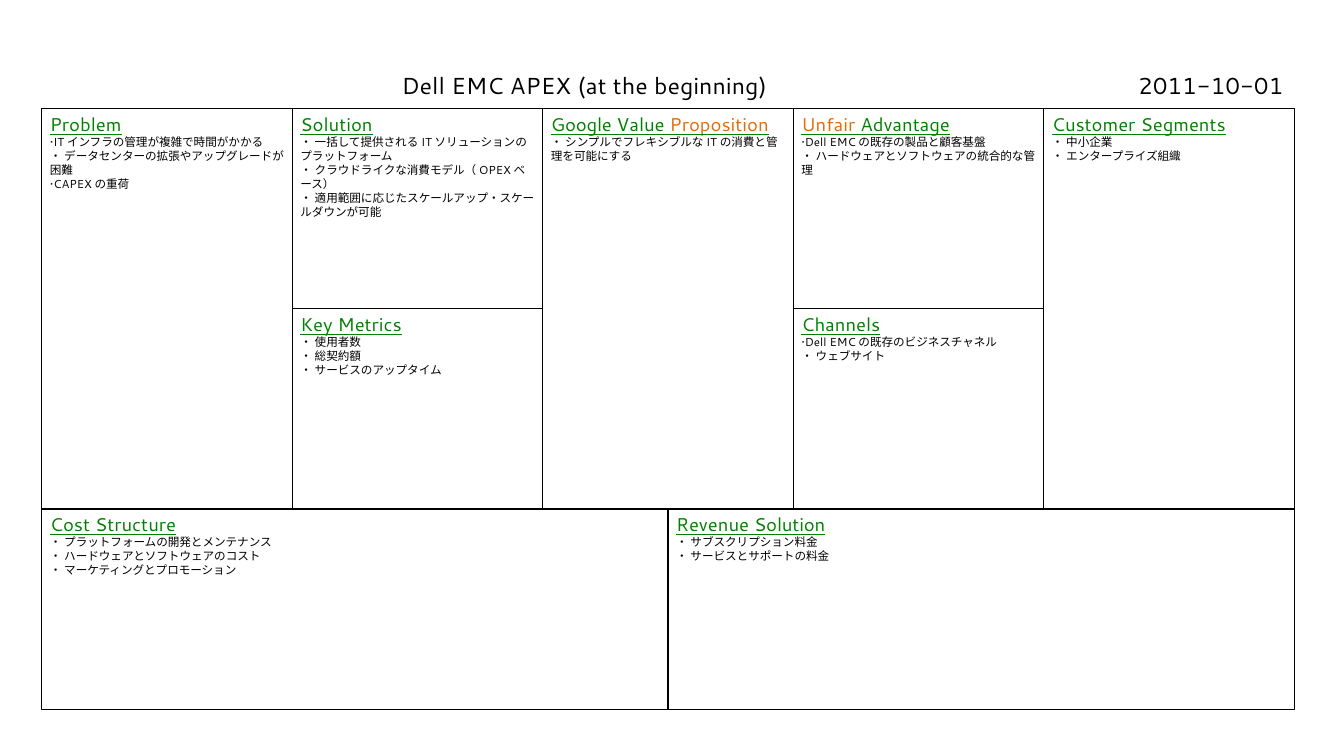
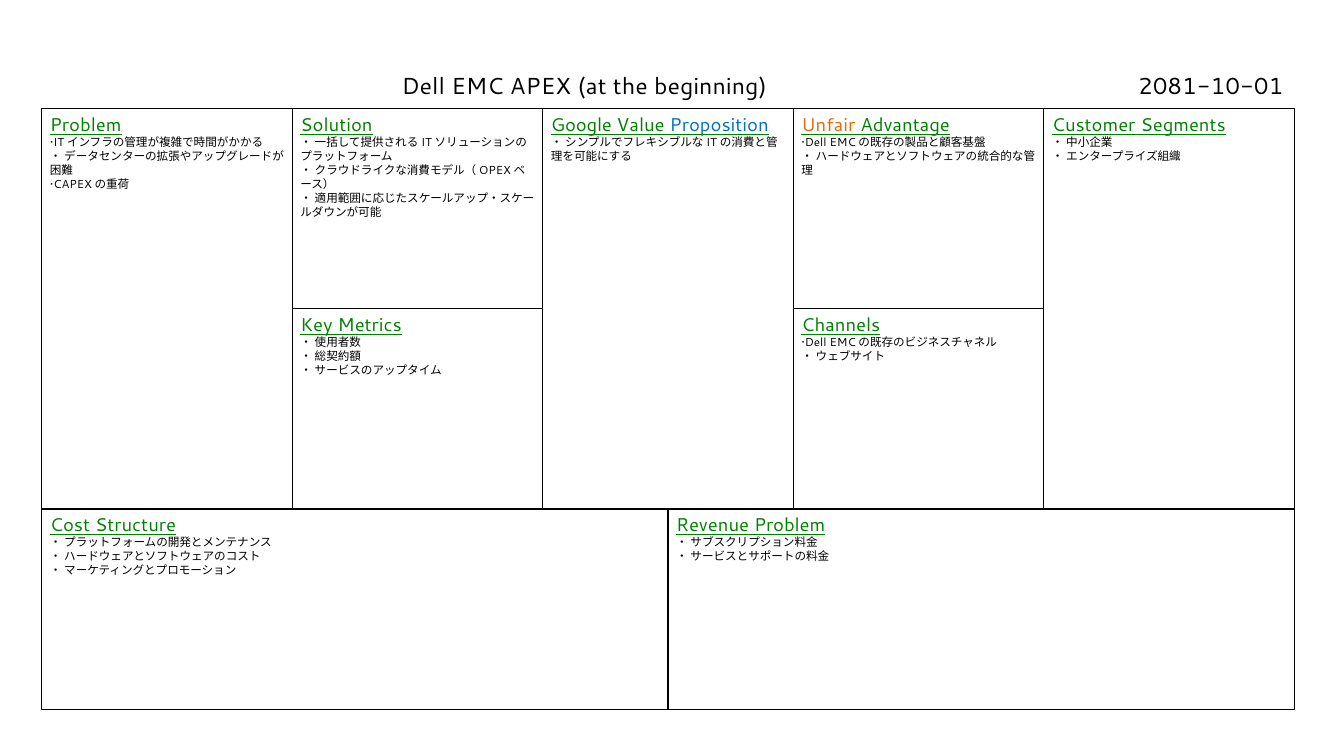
2011-10-01: 2011-10-01 -> 2081-10-01
Proposition colour: orange -> blue
Revenue Solution: Solution -> Problem
